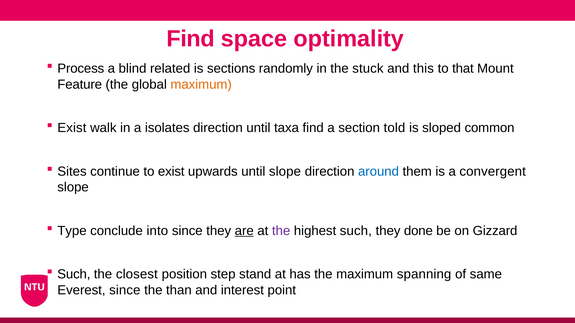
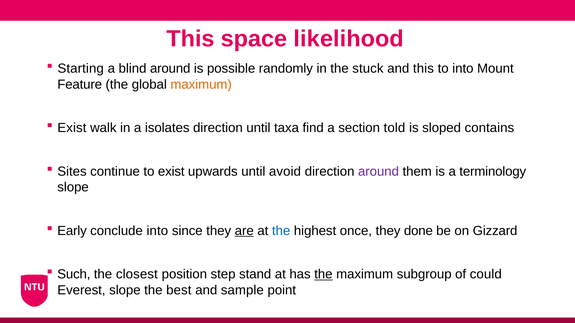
Find at (191, 39): Find -> This
optimality: optimality -> likelihood
Process: Process -> Starting
blind related: related -> around
sections: sections -> possible
to that: that -> into
common: common -> contains
until slope: slope -> avoid
around at (378, 172) colour: blue -> purple
convergent: convergent -> terminology
Type: Type -> Early
the at (281, 231) colour: purple -> blue
highest such: such -> once
the at (323, 275) underline: none -> present
spanning: spanning -> subgroup
same: same -> could
Everest since: since -> slope
than: than -> best
interest: interest -> sample
